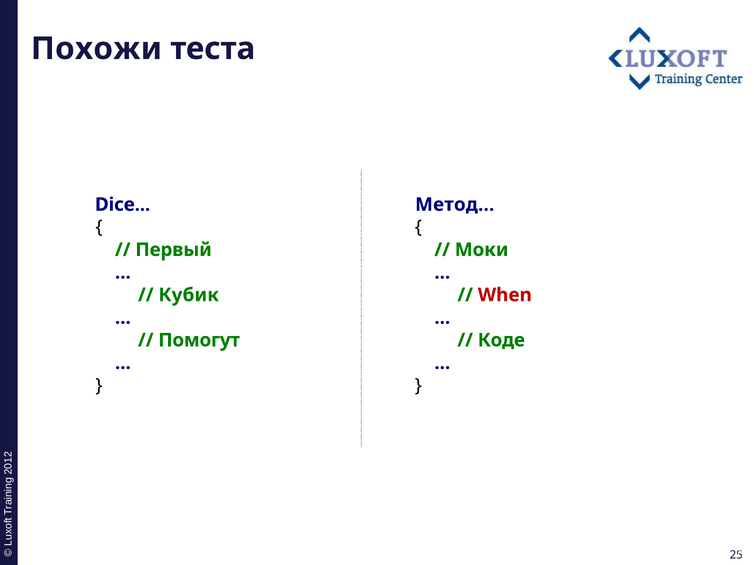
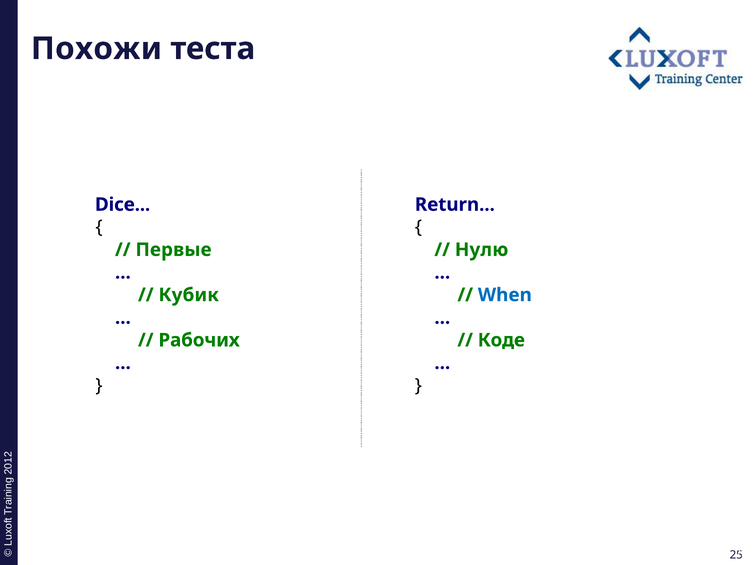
Метод: Метод -> Return
Первый: Первый -> Первые
Моки: Моки -> Нулю
When colour: red -> blue
Помогут: Помогут -> Рабочих
